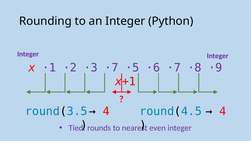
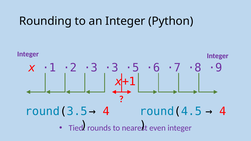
·3 ·7: ·7 -> ·3
